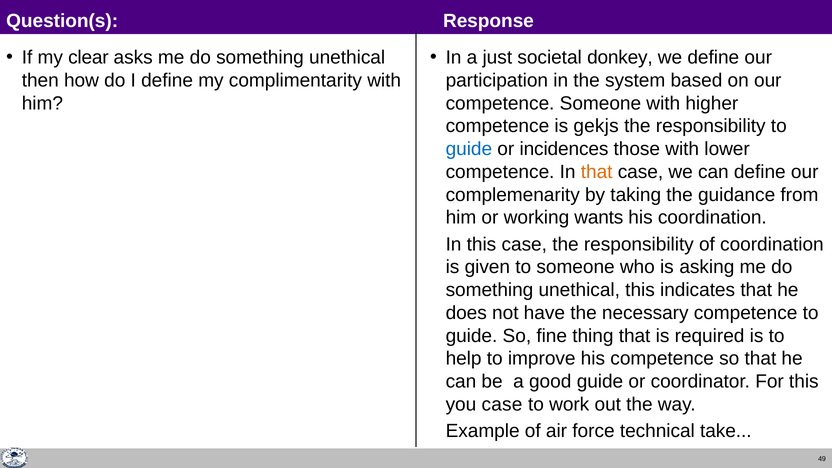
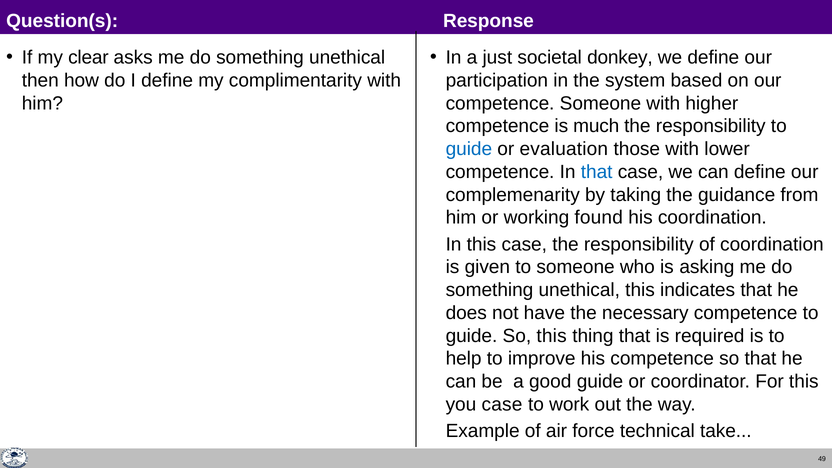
gekjs: gekjs -> much
incidences: incidences -> evaluation
that at (597, 172) colour: orange -> blue
wants: wants -> found
So fine: fine -> this
